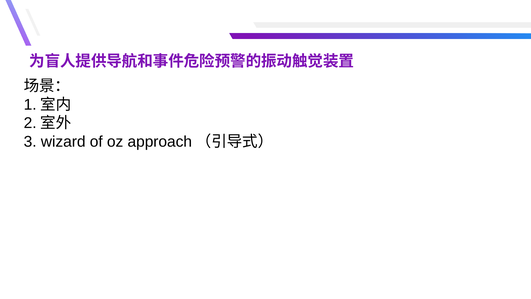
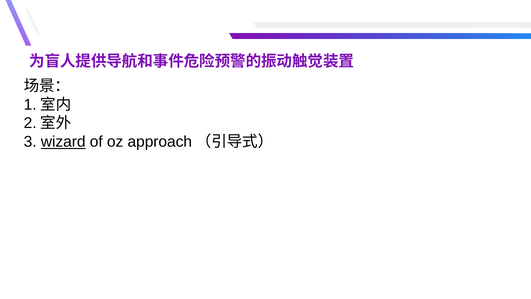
wizard underline: none -> present
